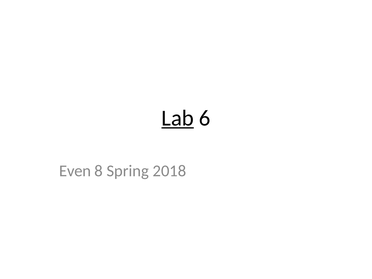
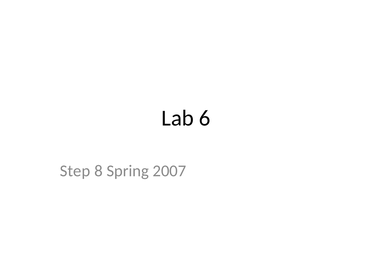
Lab underline: present -> none
Even: Even -> Step
2018: 2018 -> 2007
